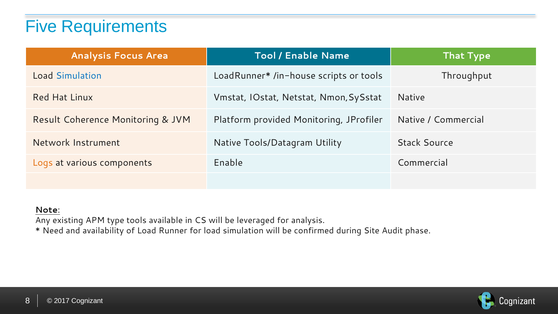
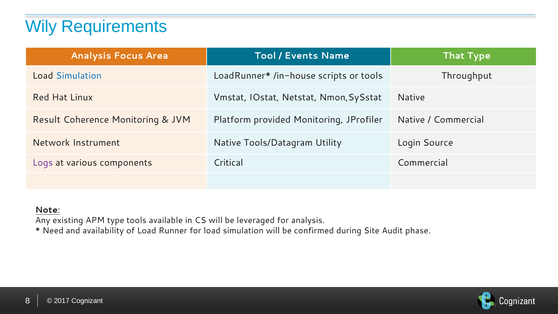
Five: Five -> Wily
Enable at (301, 56): Enable -> Events
Stack: Stack -> Login
Logs colour: orange -> purple
components Enable: Enable -> Critical
